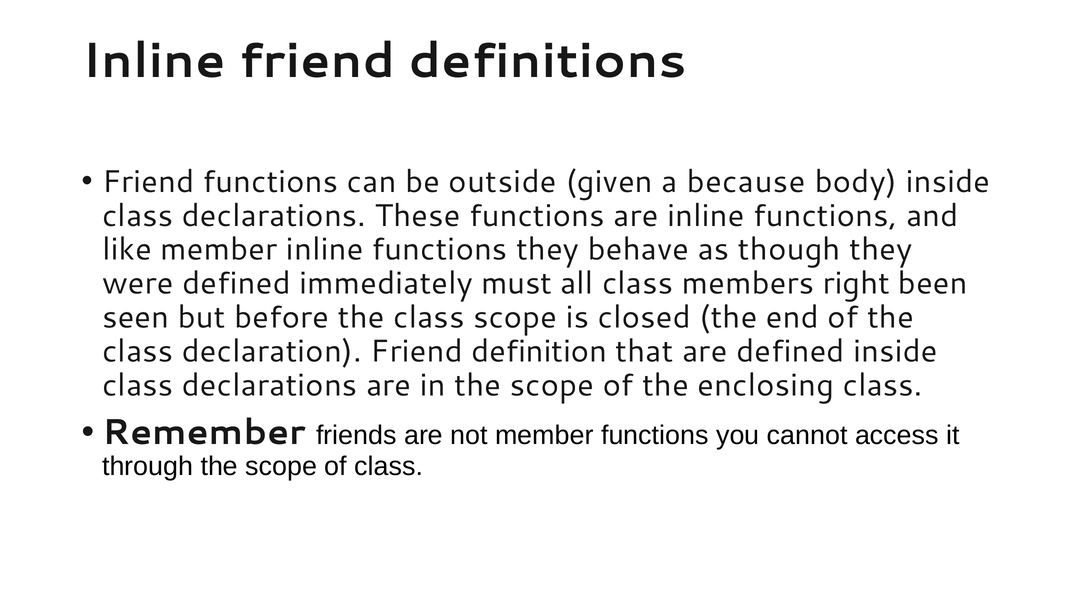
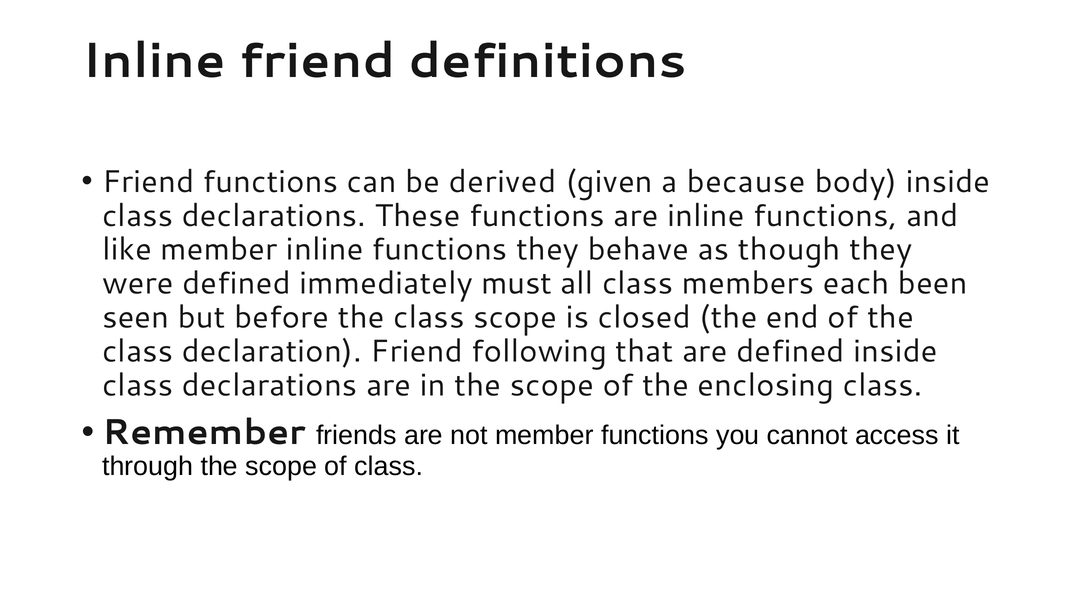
outside: outside -> derived
right: right -> each
definition: definition -> following
